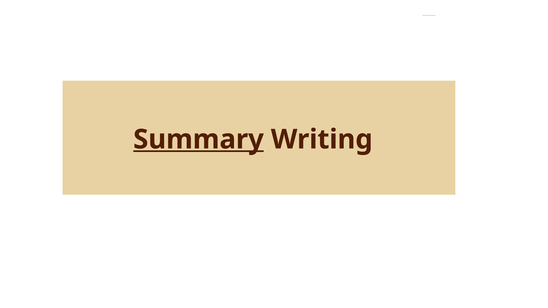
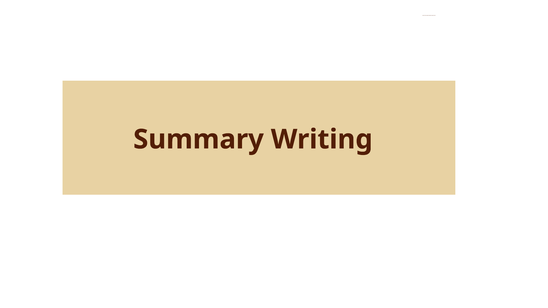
Summary underline: present -> none
